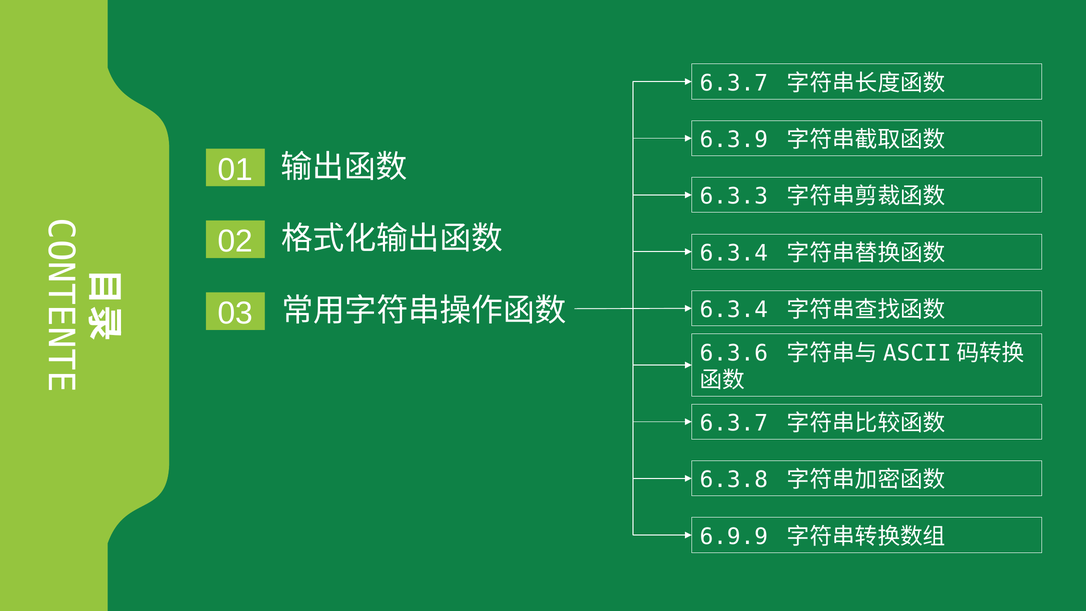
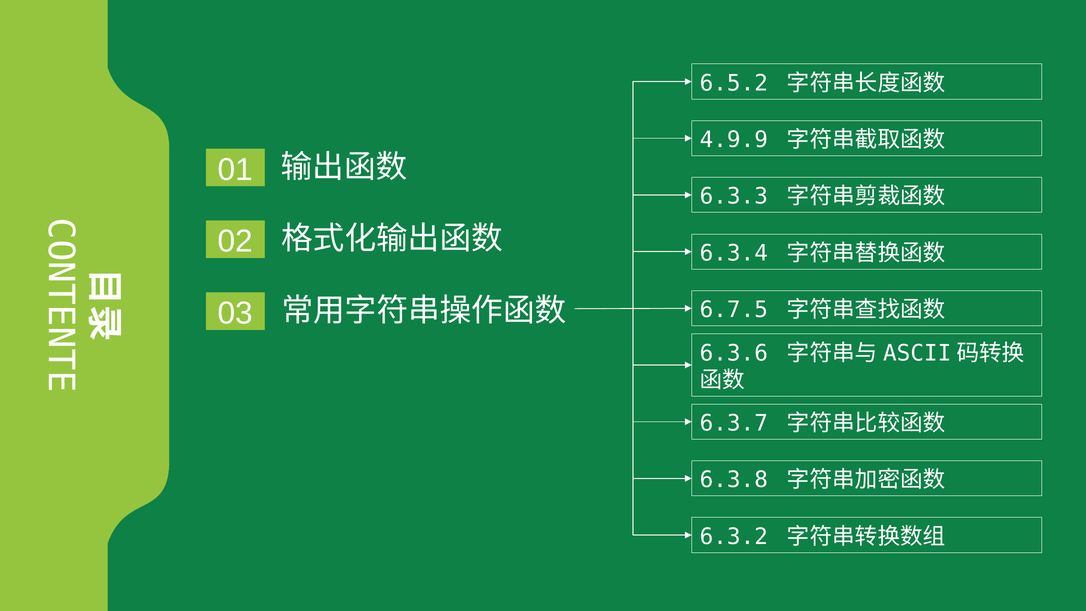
6.3.7 at (734, 83): 6.3.7 -> 6.5.2
6.3.9: 6.3.9 -> 4.9.9
6.3.4 at (734, 310): 6.3.4 -> 6.7.5
6.9.9: 6.9.9 -> 6.3.2
